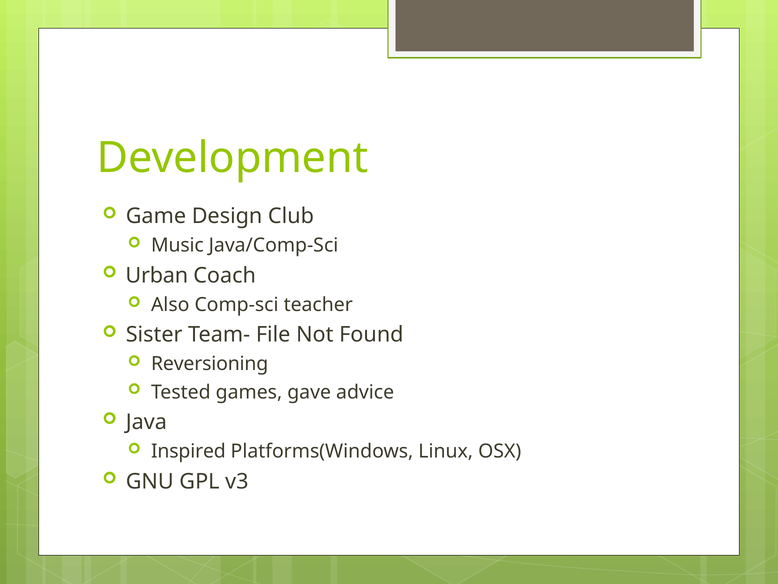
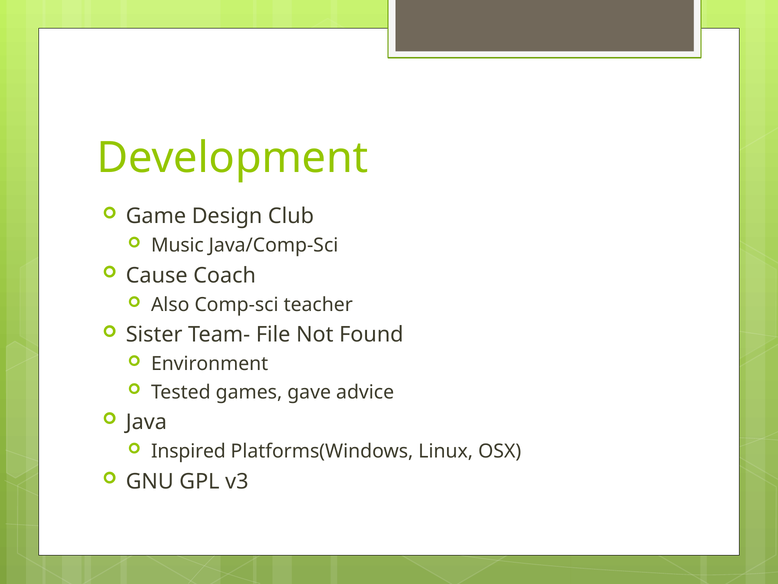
Urban: Urban -> Cause
Reversioning: Reversioning -> Environment
